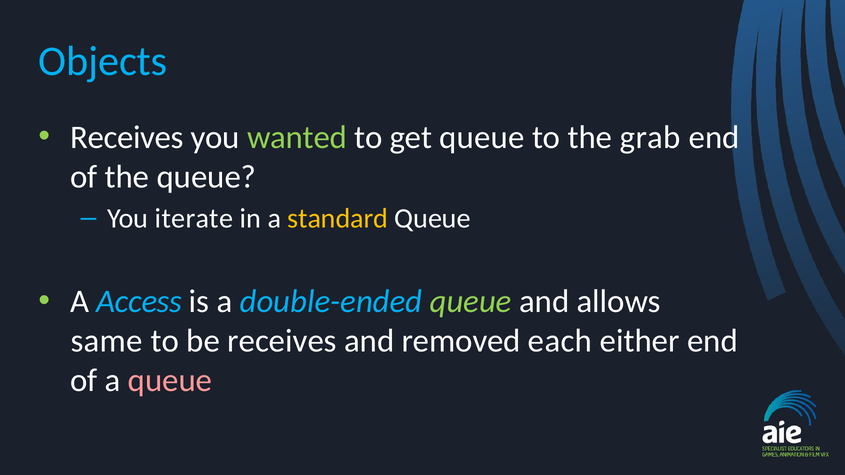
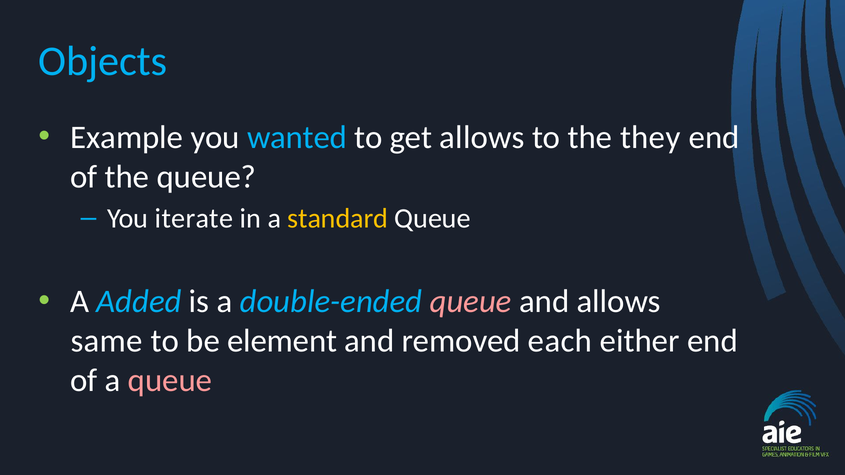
Receives at (127, 137): Receives -> Example
wanted colour: light green -> light blue
get queue: queue -> allows
grab: grab -> they
Access: Access -> Added
queue at (471, 302) colour: light green -> pink
be receives: receives -> element
